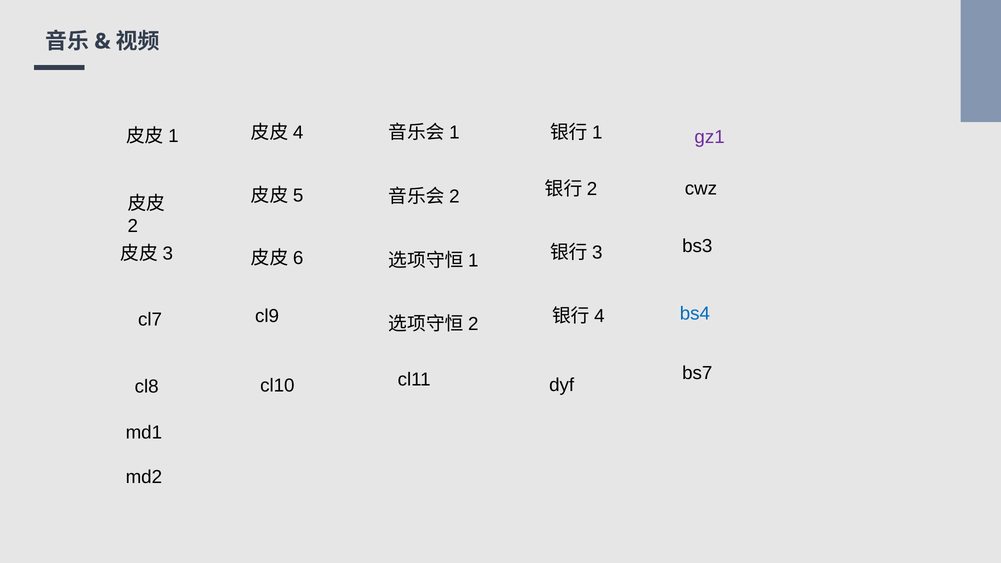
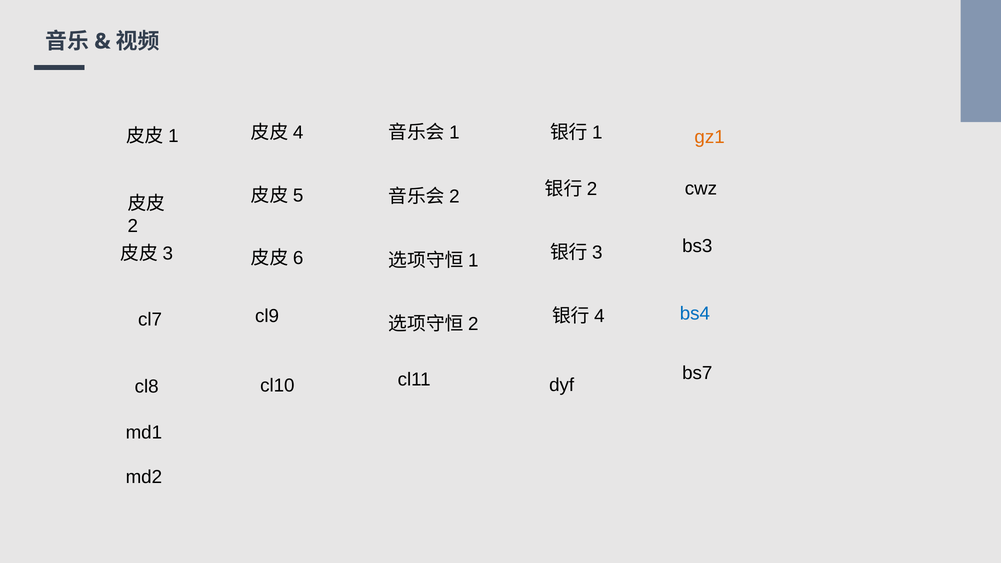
gz1 colour: purple -> orange
